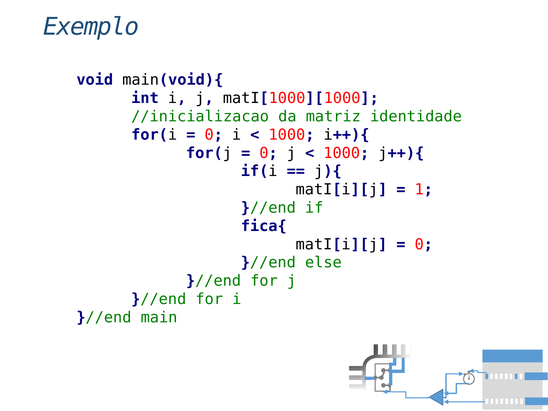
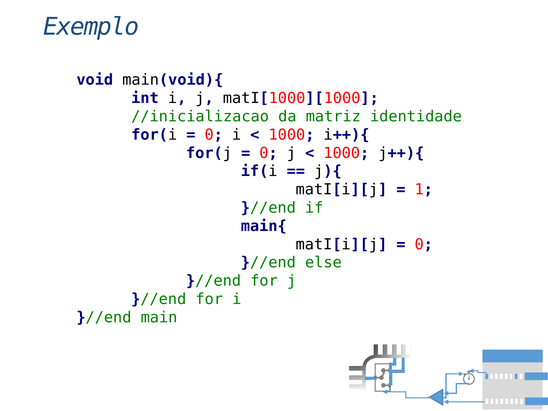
fica{: fica{ -> main{
